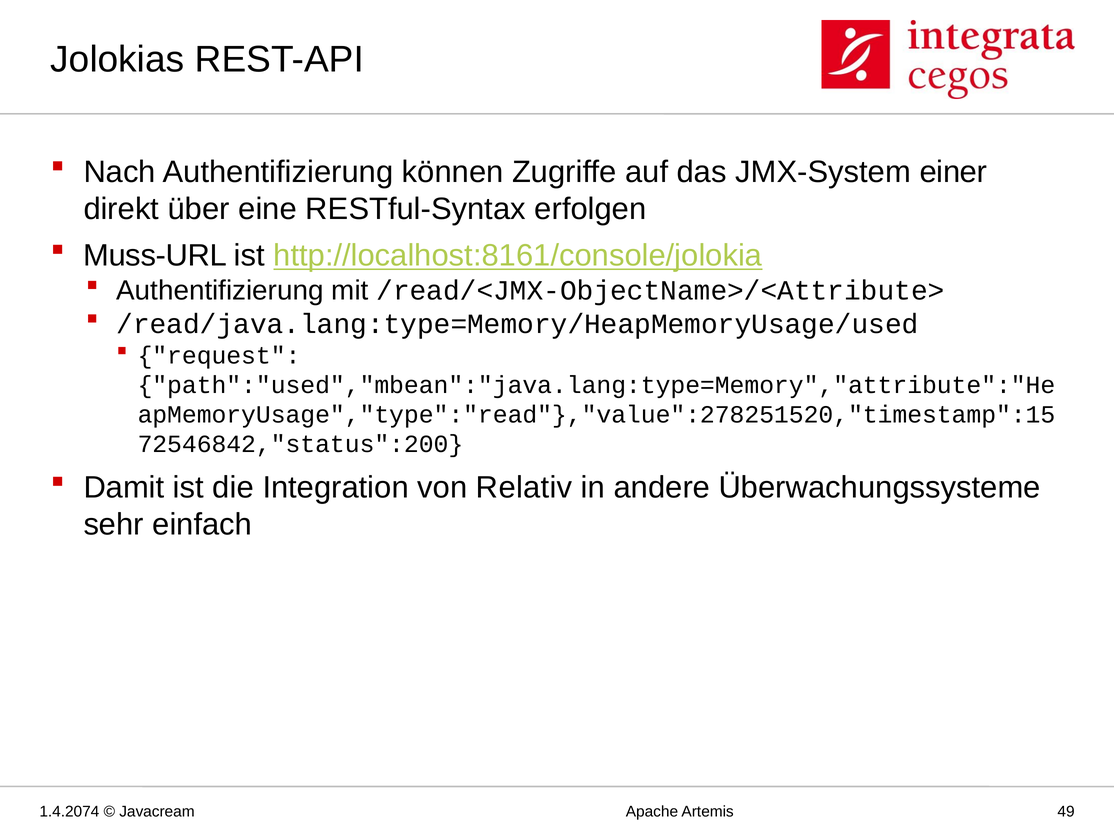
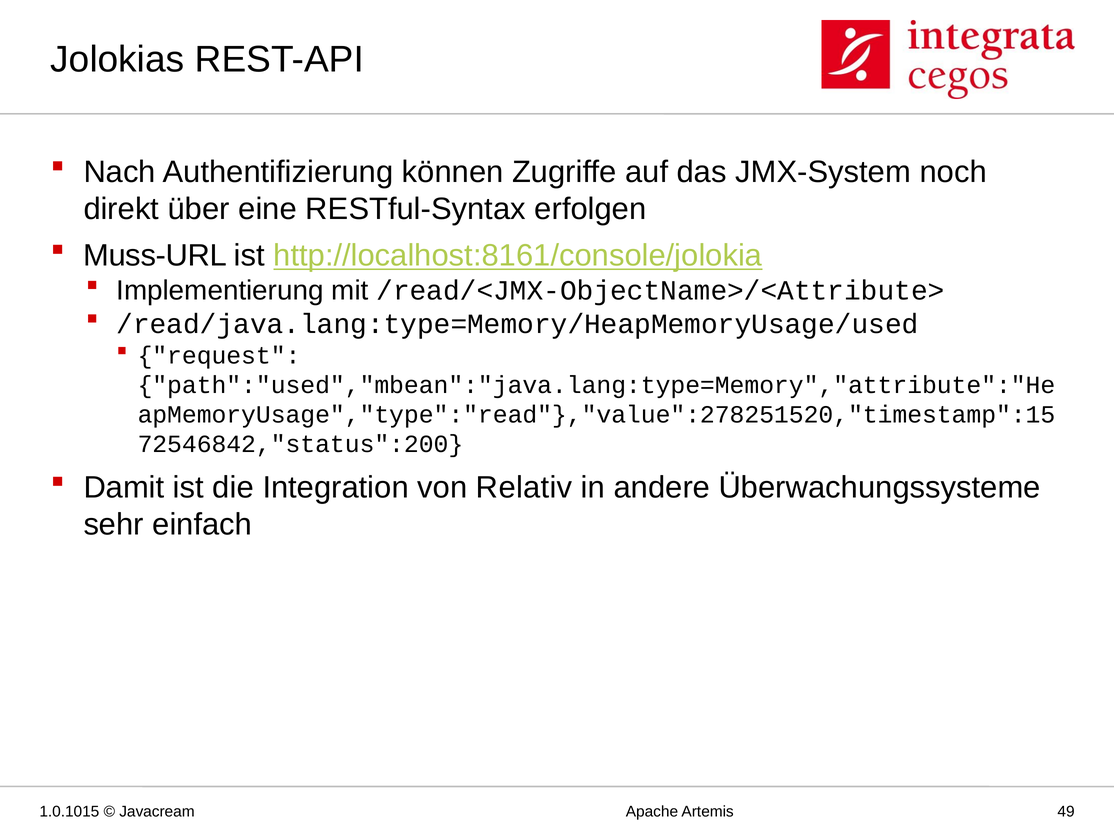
einer: einer -> noch
Authentifizierung at (220, 291): Authentifizierung -> Implementierung
1.4.2074: 1.4.2074 -> 1.0.1015
